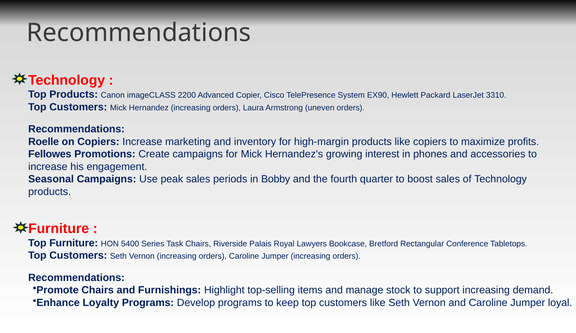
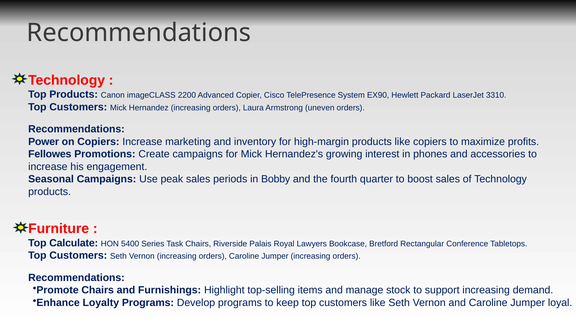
Roelle: Roelle -> Power
Top Furniture: Furniture -> Calculate
